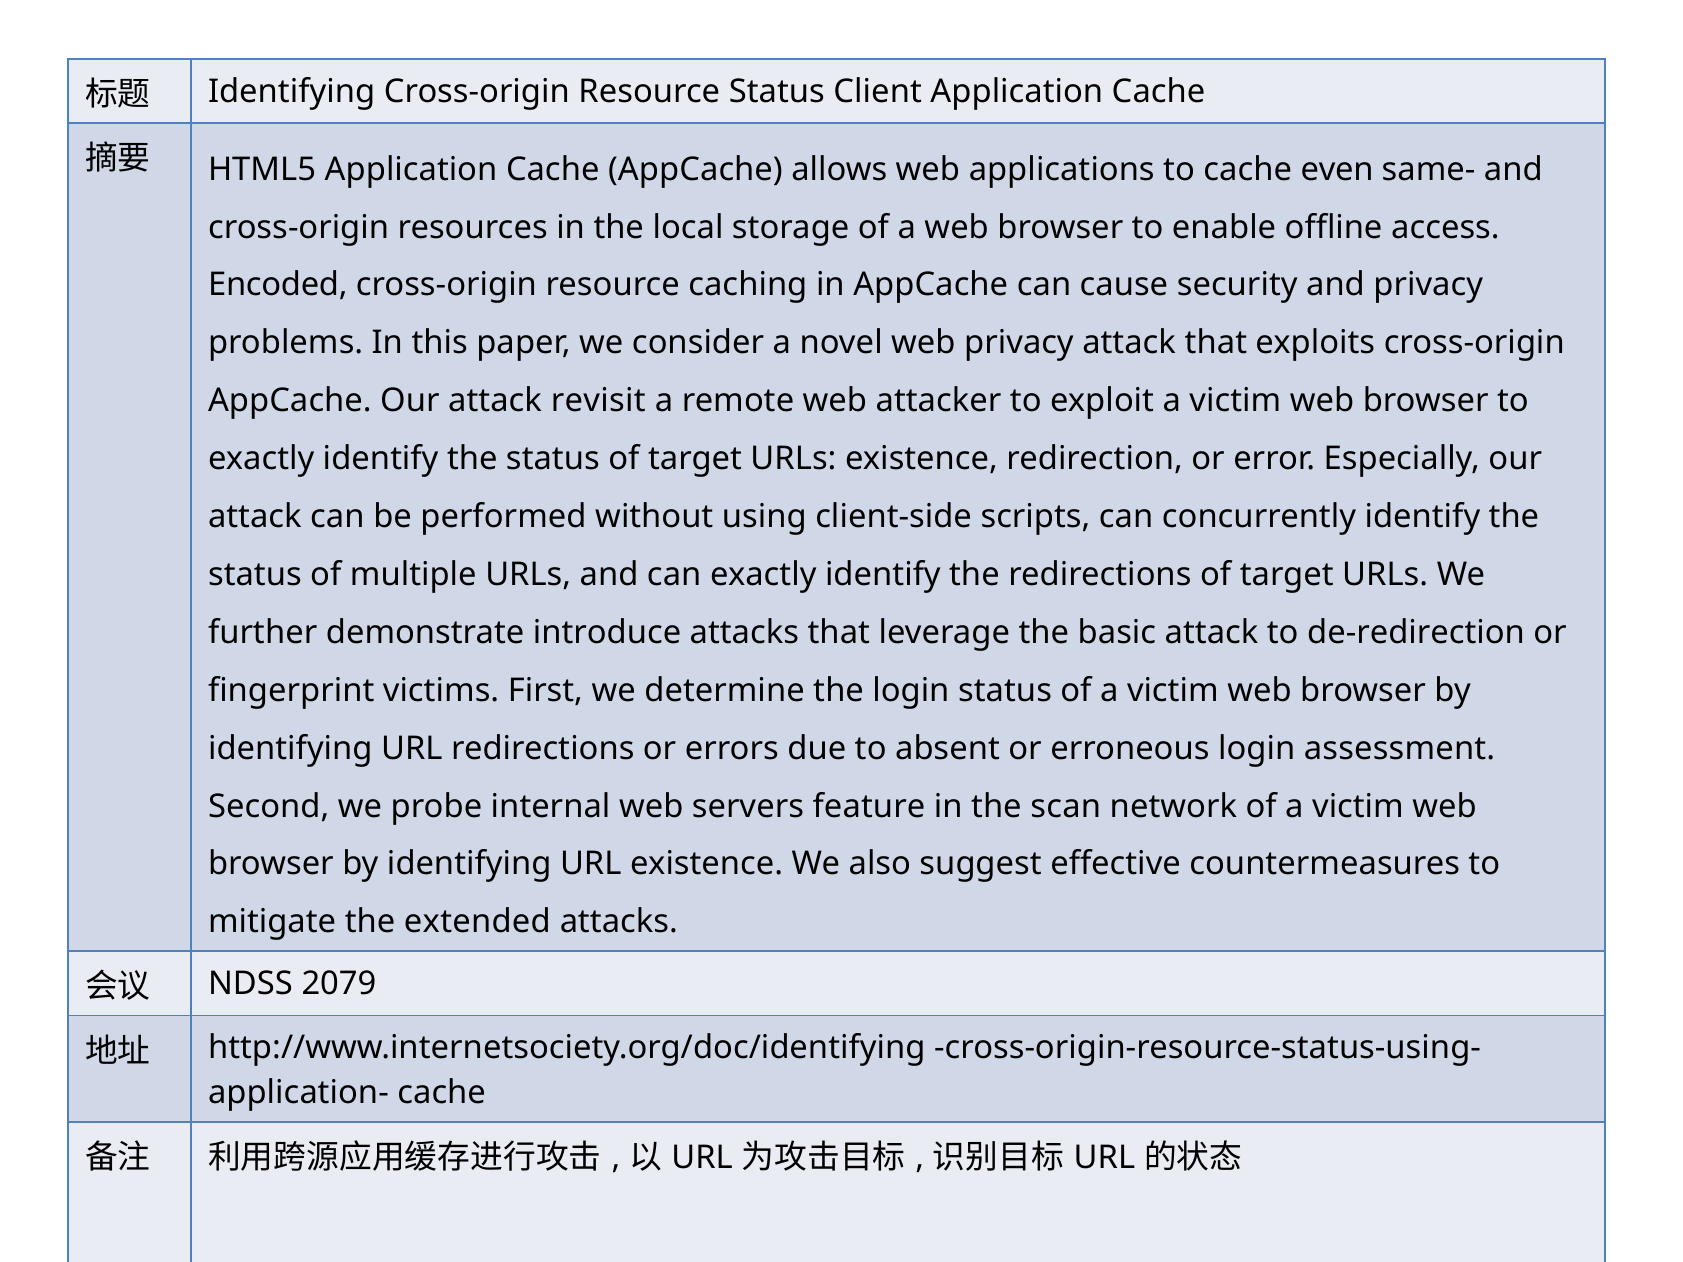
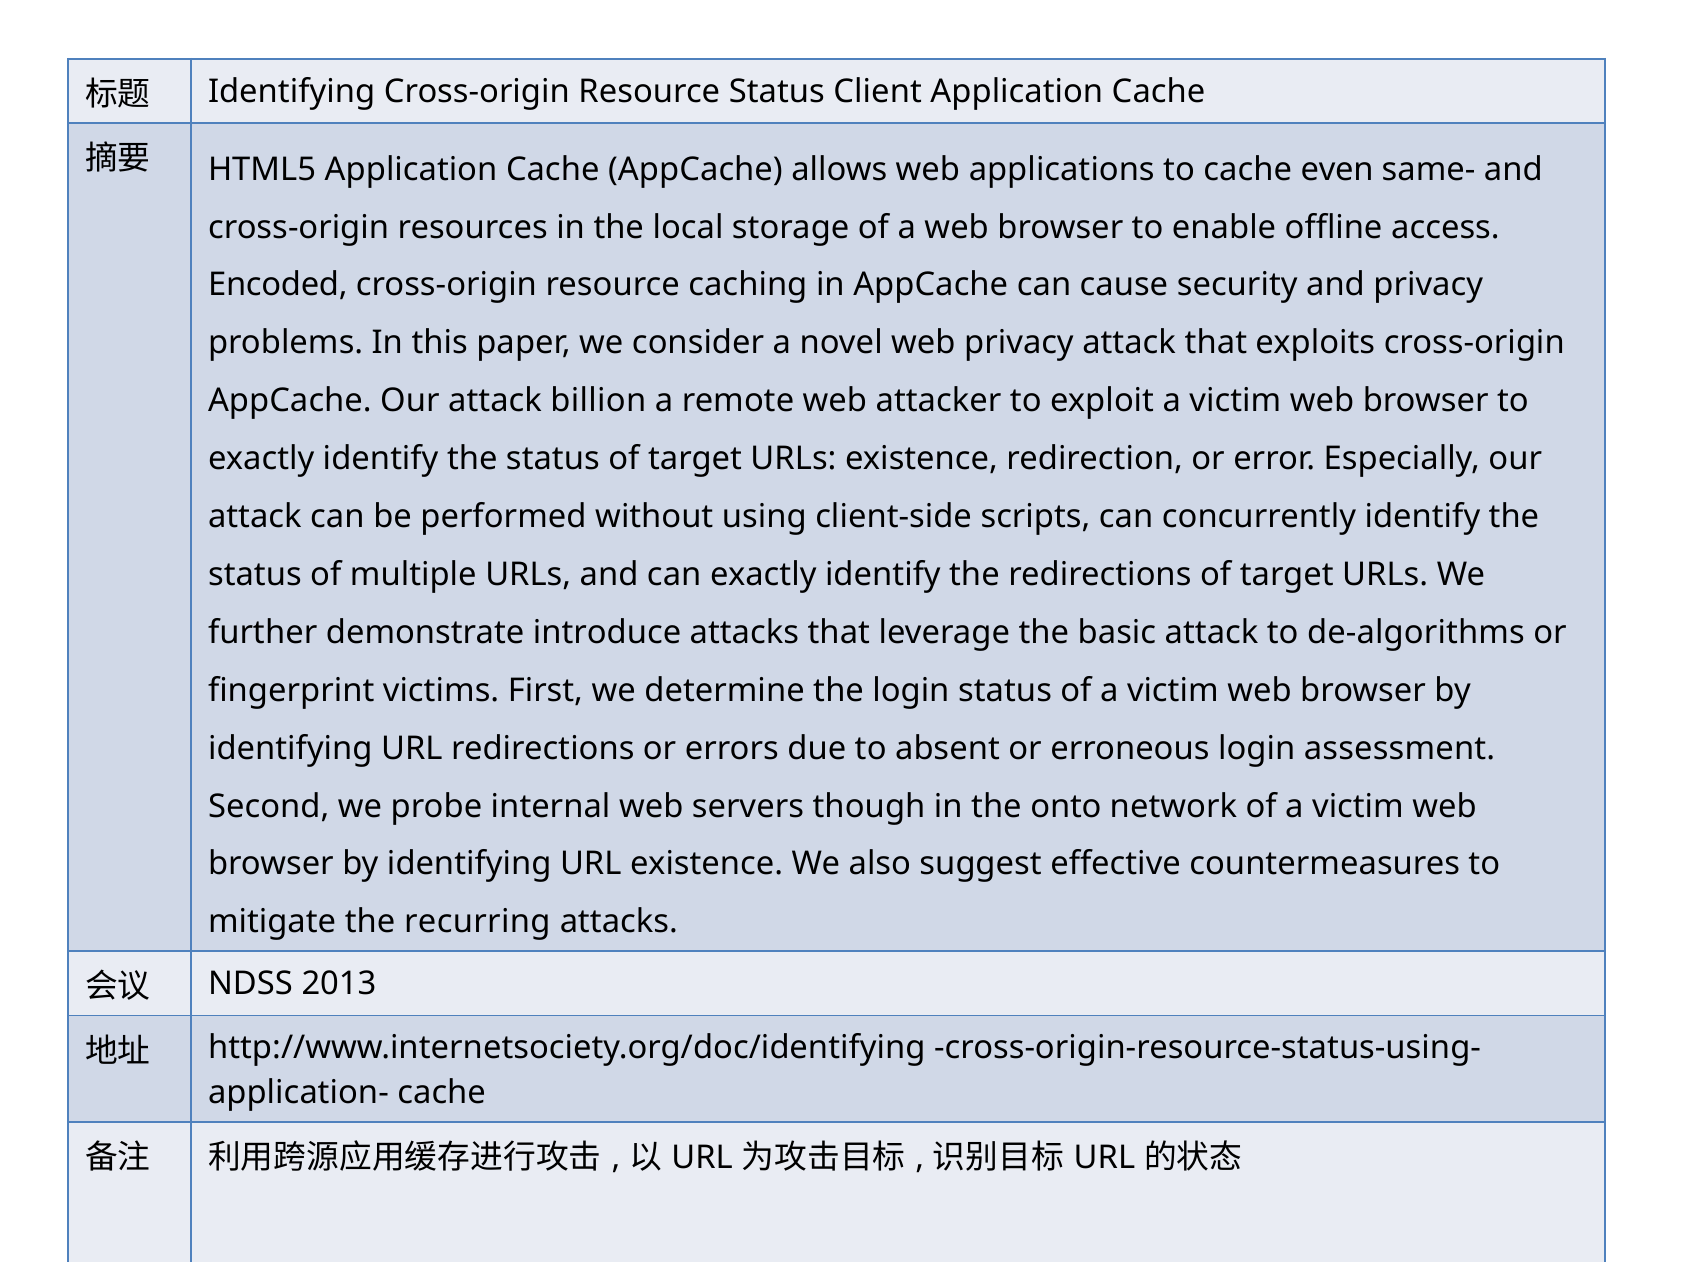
revisit: revisit -> billion
de-redirection: de-redirection -> de-algorithms
feature: feature -> though
scan: scan -> onto
extended: extended -> recurring
2079: 2079 -> 2013
